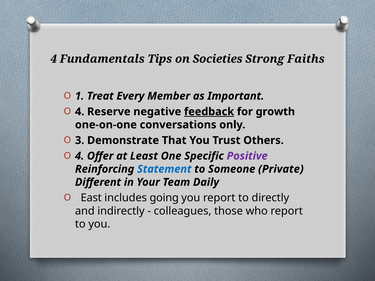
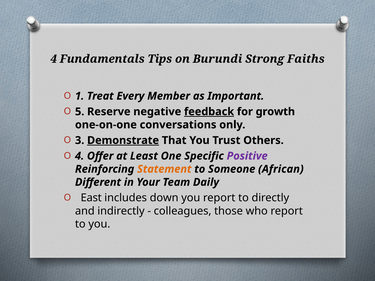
Societies: Societies -> Burundi
4 at (80, 112): 4 -> 5
Demonstrate underline: none -> present
Statement colour: blue -> orange
Private: Private -> African
going: going -> down
